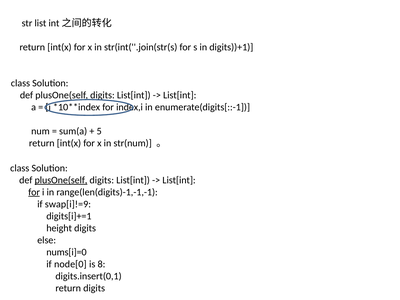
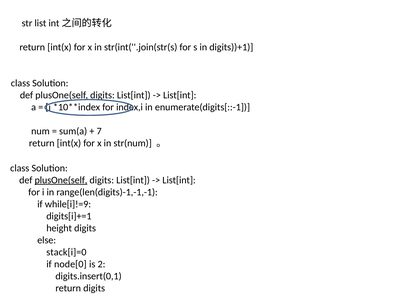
5: 5 -> 7
for at (34, 192) underline: present -> none
swap[i]!=9: swap[i]!=9 -> while[i]!=9
nums[i]=0: nums[i]=0 -> stack[i]=0
8: 8 -> 2
